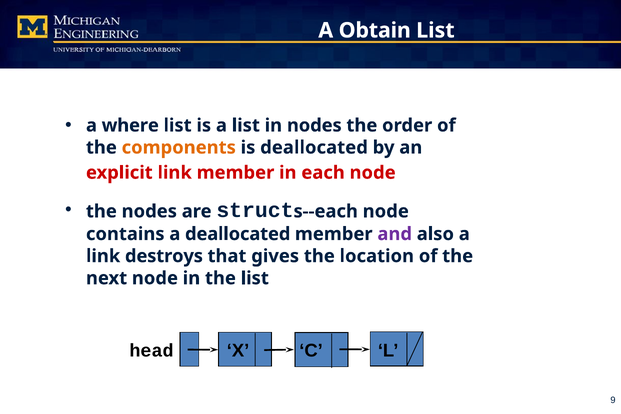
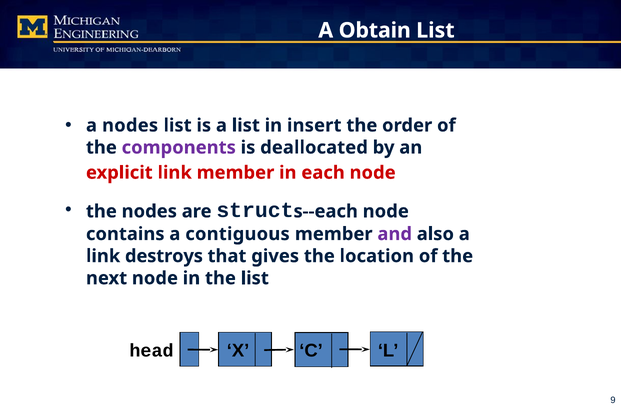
a where: where -> nodes
in nodes: nodes -> insert
components colour: orange -> purple
a deallocated: deallocated -> contiguous
